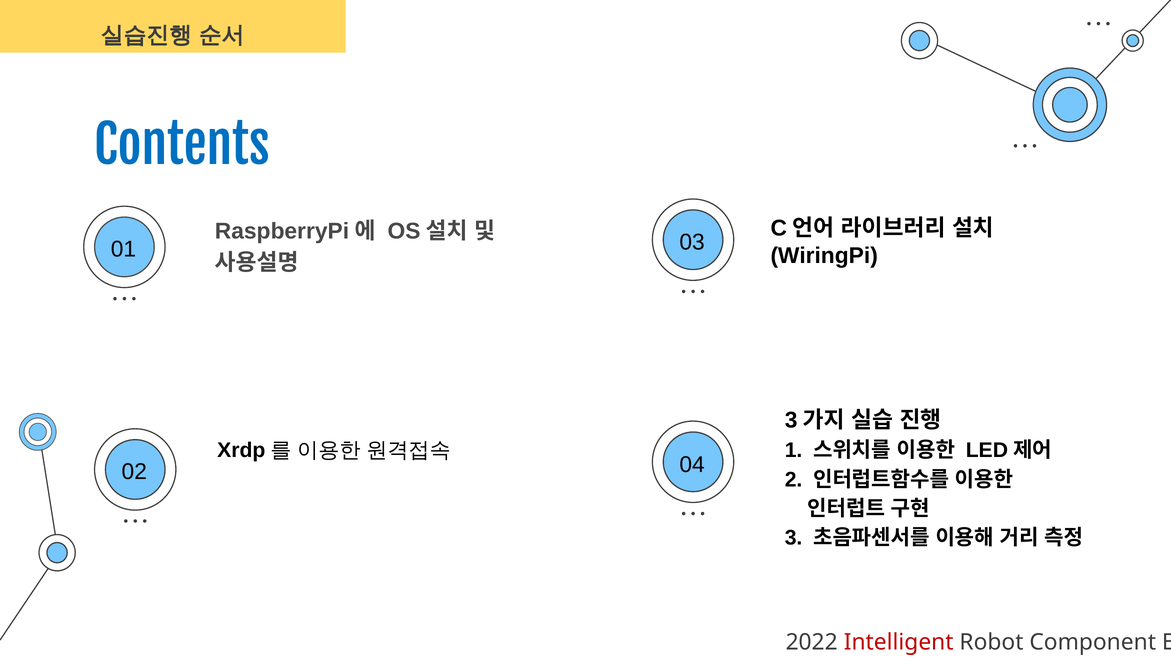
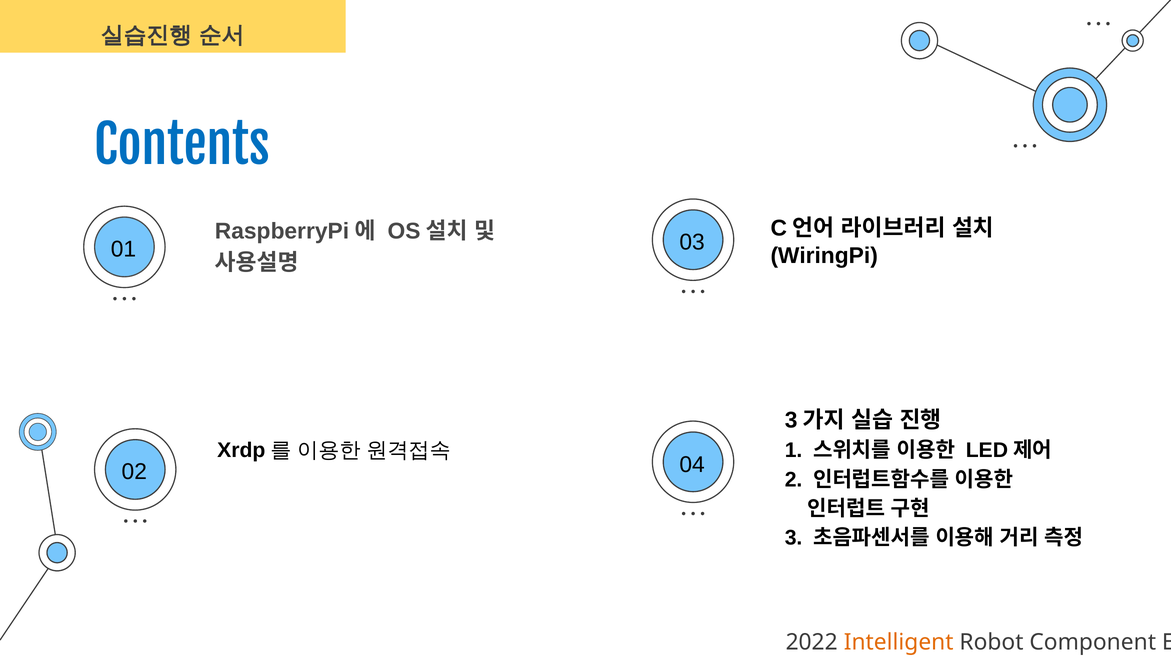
Intelligent colour: red -> orange
